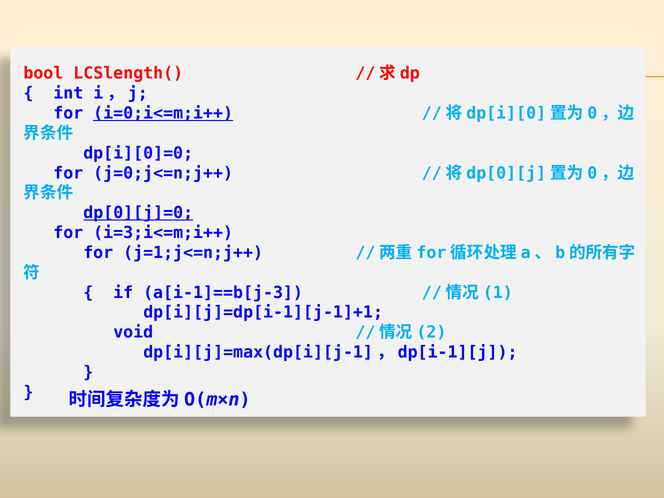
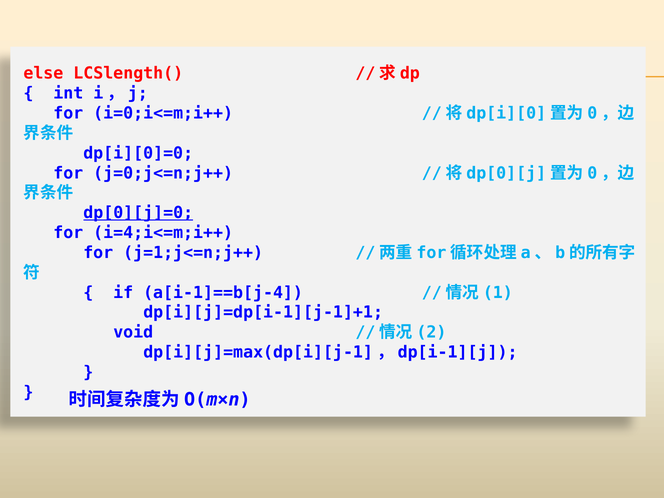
bool: bool -> else
i=0;i<=m;i++ underline: present -> none
i=3;i<=m;i++: i=3;i<=m;i++ -> i=4;i<=m;i++
a[i-1]==b[j-3: a[i-1]==b[j-3 -> a[i-1]==b[j-4
